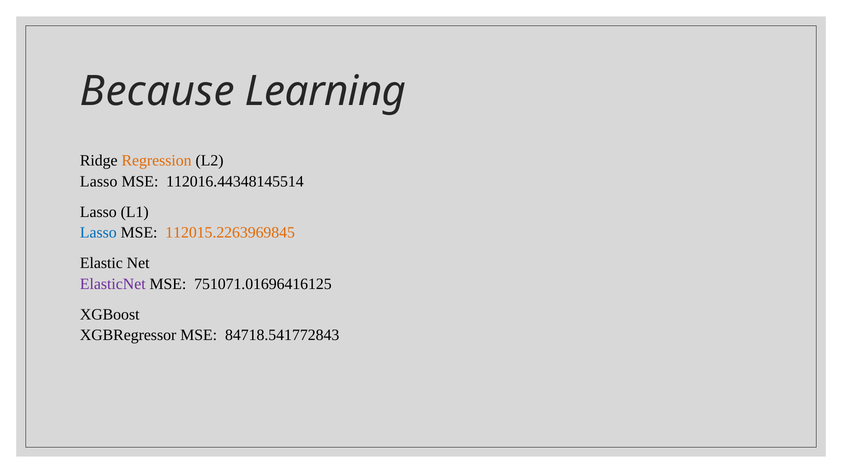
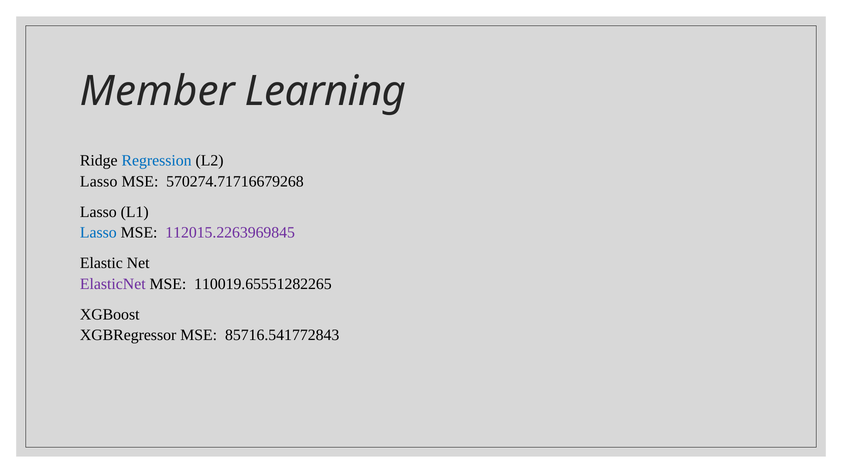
Because: Because -> Member
Regression colour: orange -> blue
112016.44348145514: 112016.44348145514 -> 570274.71716679268
112015.2263969845 colour: orange -> purple
751071.01696416125: 751071.01696416125 -> 110019.65551282265
84718.541772843: 84718.541772843 -> 85716.541772843
